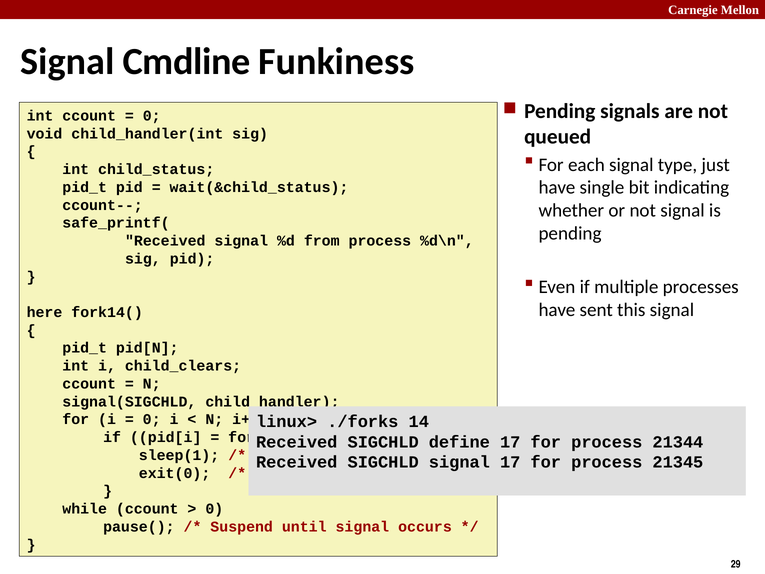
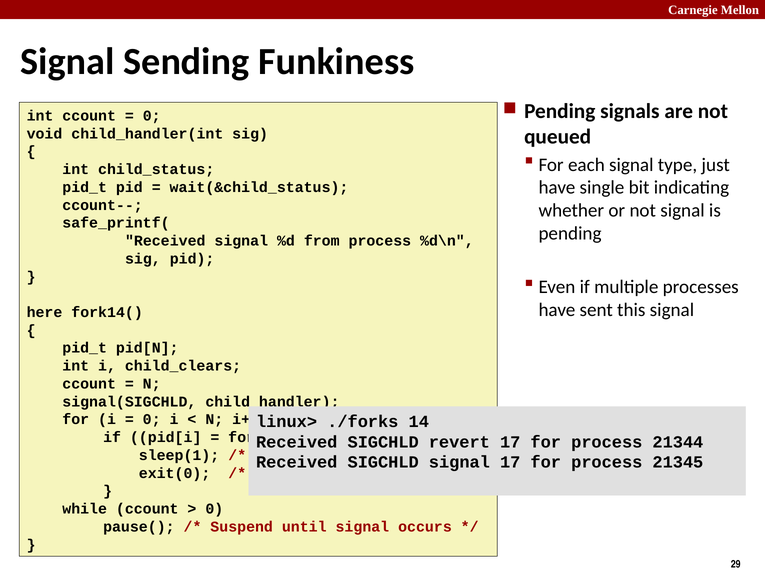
Cmdline: Cmdline -> Sending
define: define -> revert
